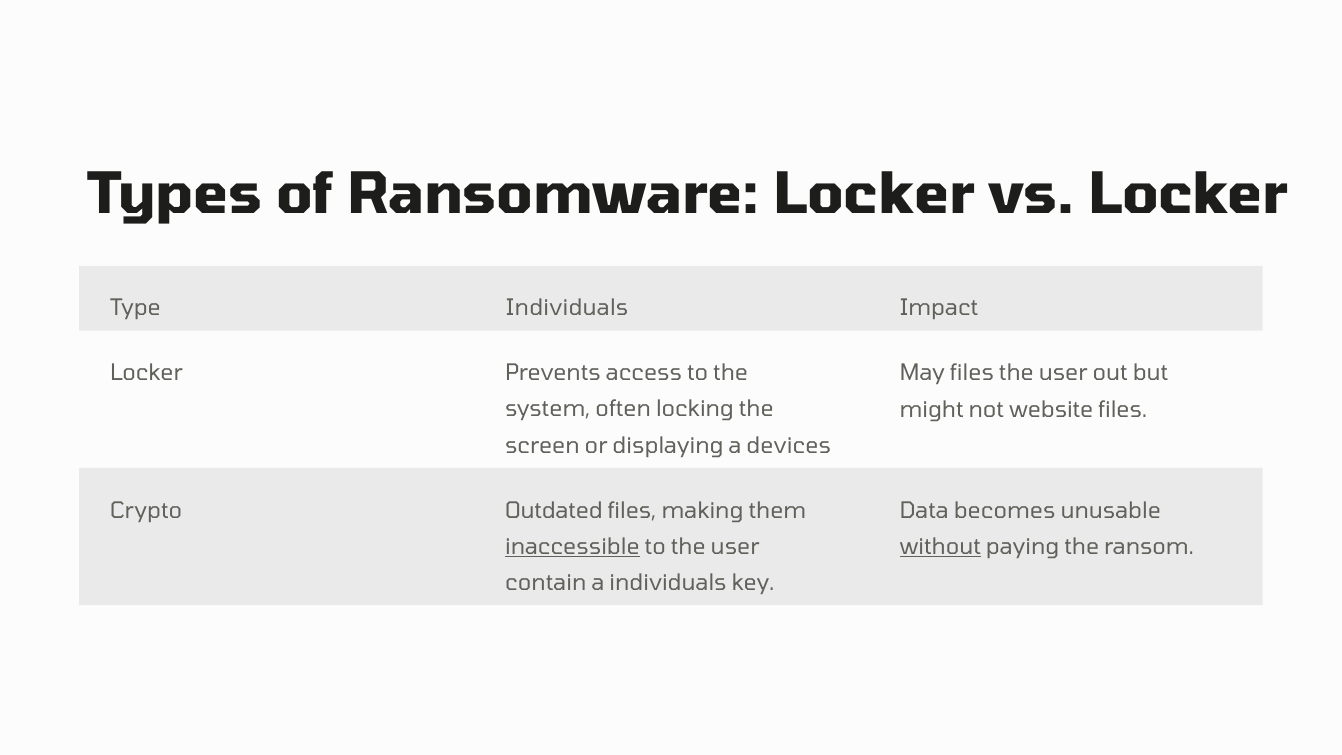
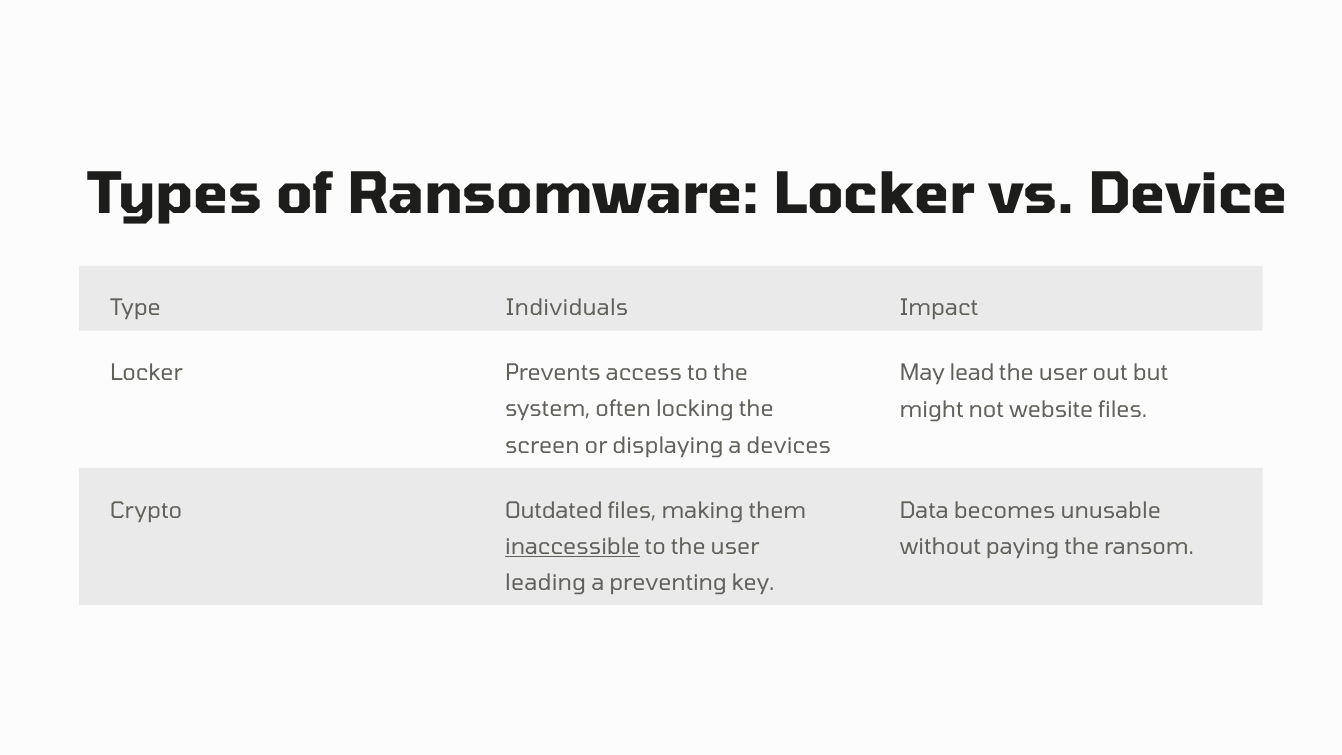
vs Locker: Locker -> Device
May files: files -> lead
without underline: present -> none
contain: contain -> leading
a individuals: individuals -> preventing
